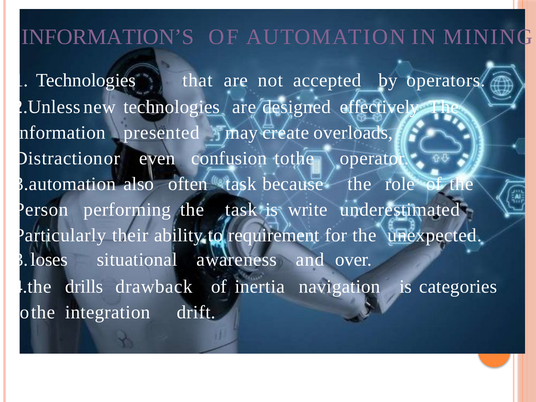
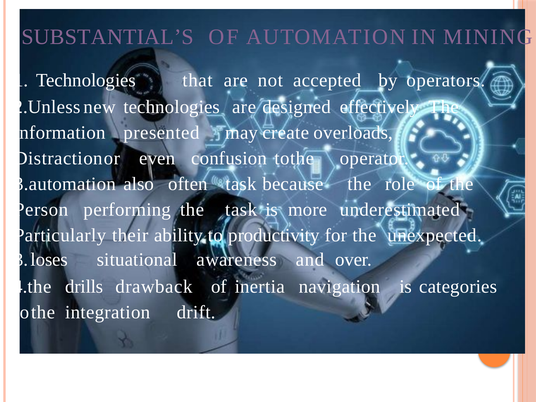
INFORMATION’S: INFORMATION’S -> SUBSTANTIAL’S
write: write -> more
requirement: requirement -> productivity
